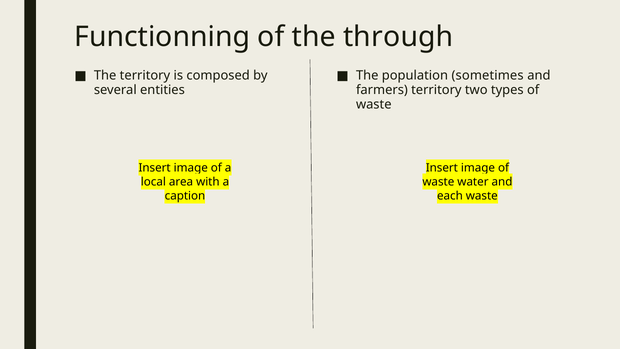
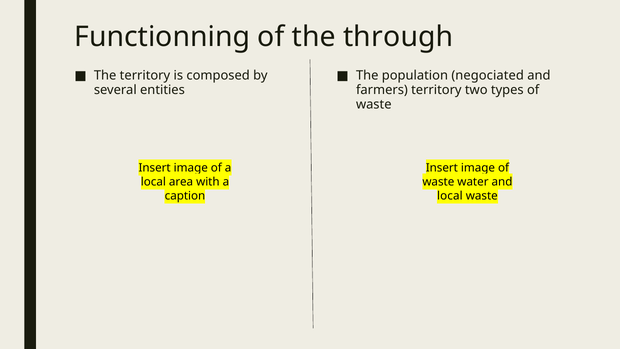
sometimes: sometimes -> negociated
each at (450, 196): each -> local
